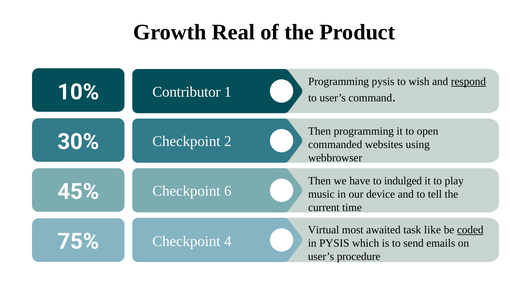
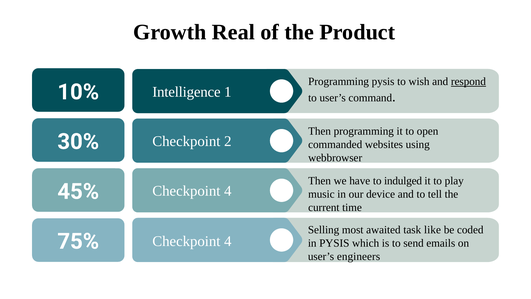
Contributor: Contributor -> Intelligence
6 at (228, 191): 6 -> 4
Virtual: Virtual -> Selling
coded underline: present -> none
procedure: procedure -> engineers
